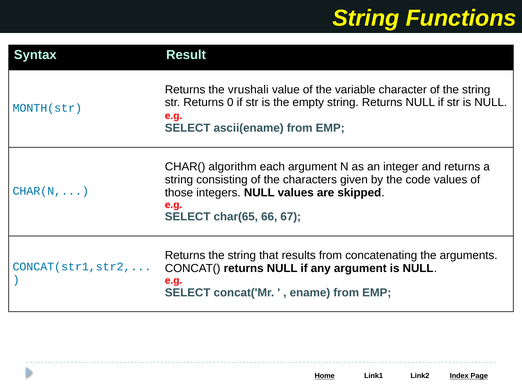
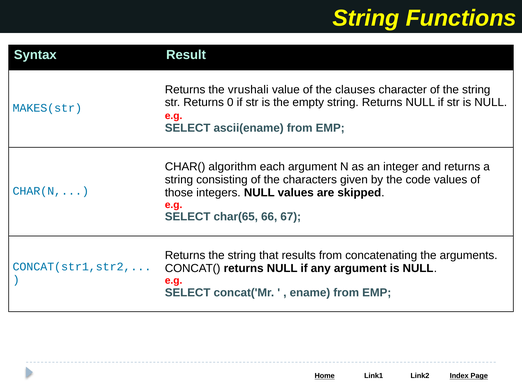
variable: variable -> clauses
MONTH(str: MONTH(str -> MAKES(str
